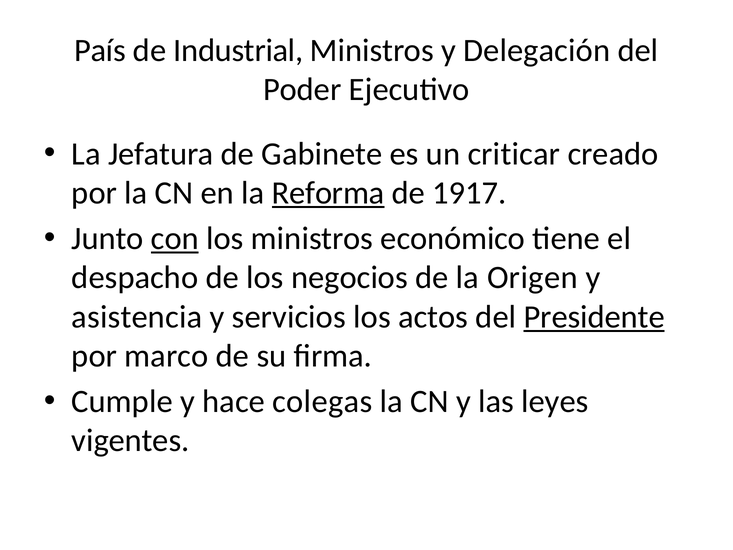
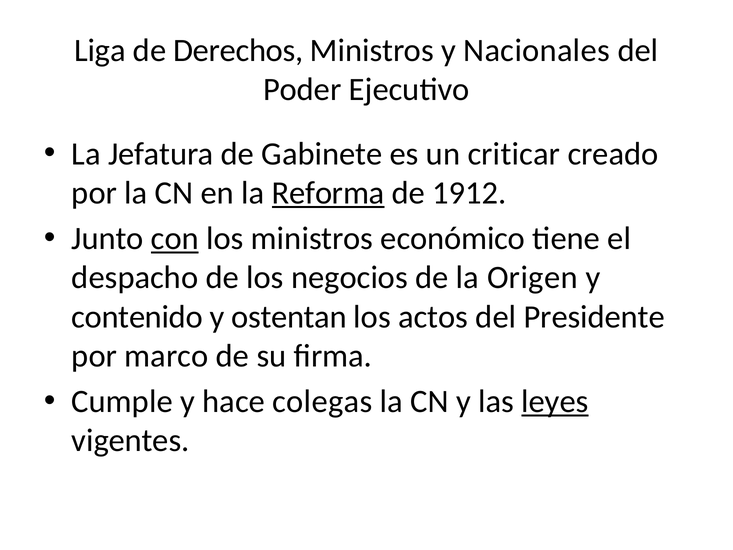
País: País -> Liga
Industrial: Industrial -> Derechos
Delegación: Delegación -> Nacionales
1917: 1917 -> 1912
asistencia: asistencia -> contenido
servicios: servicios -> ostentan
Presidente underline: present -> none
leyes underline: none -> present
